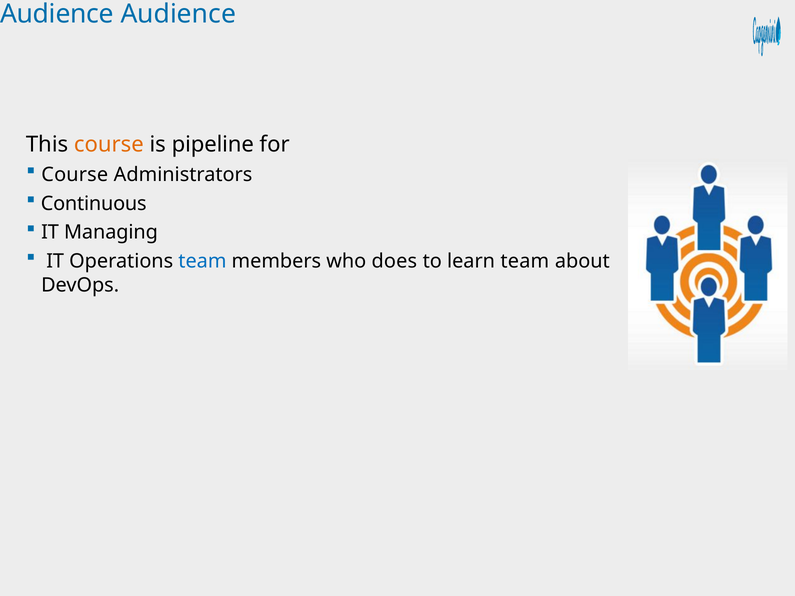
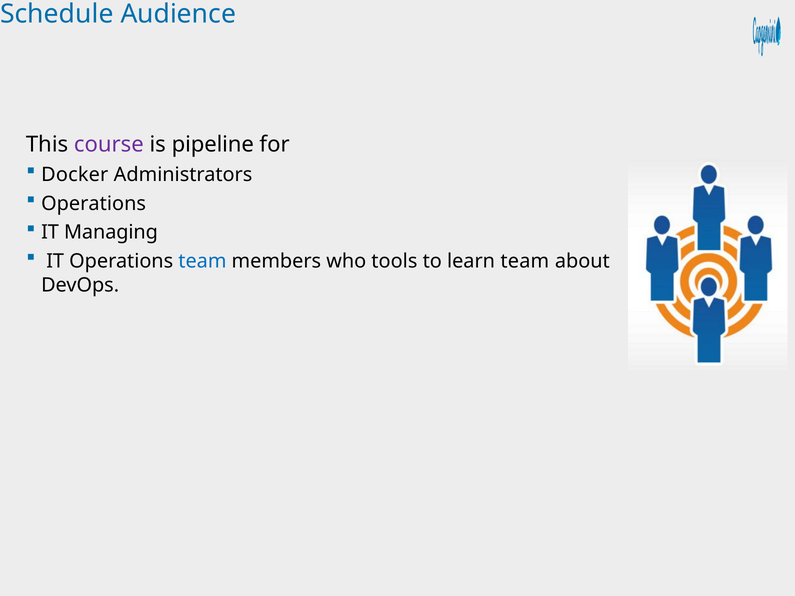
Audience at (57, 14): Audience -> Schedule
course at (109, 145) colour: orange -> purple
Course at (75, 175): Course -> Docker
Continuous at (94, 204): Continuous -> Operations
does: does -> tools
